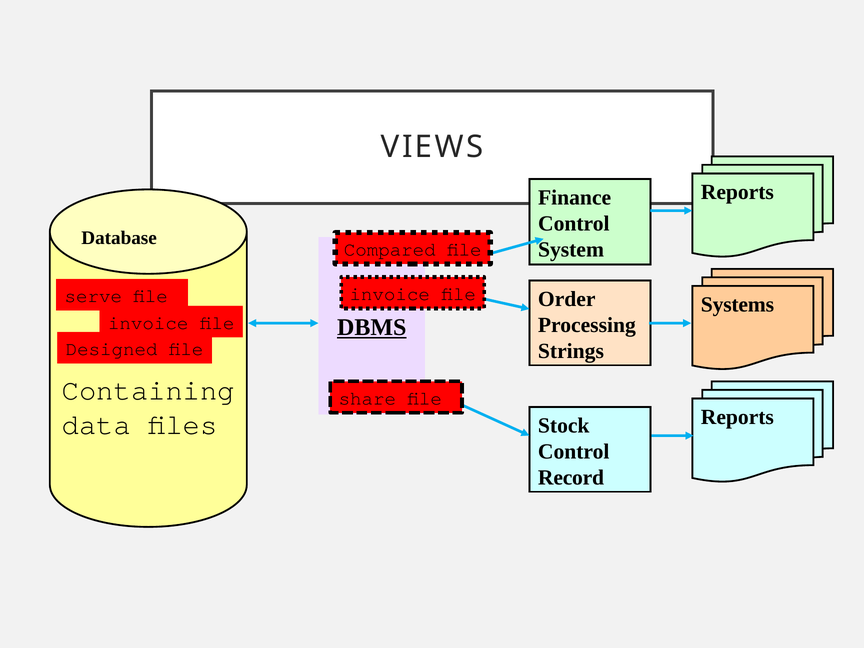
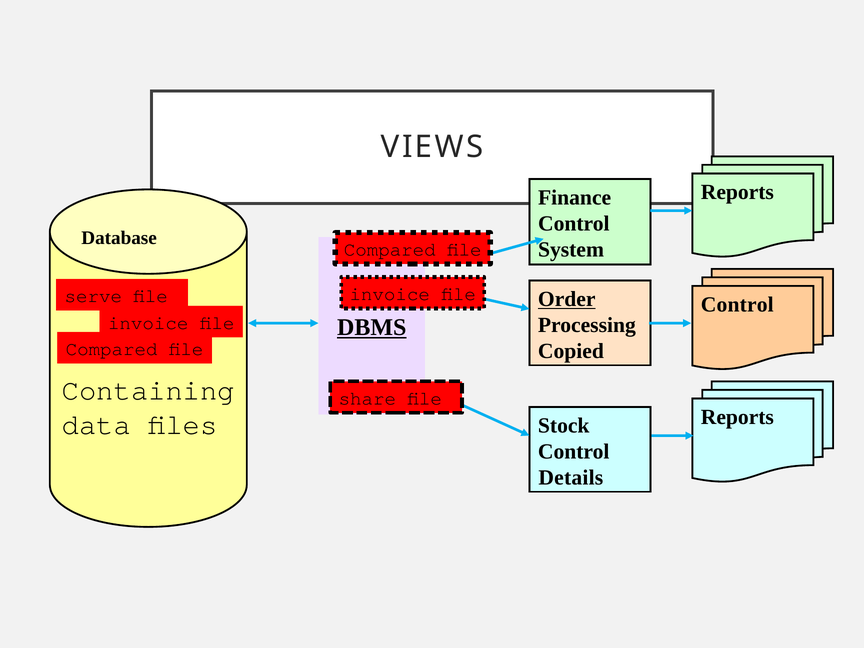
Order underline: none -> present
Systems at (737, 305): Systems -> Control
Designed at (112, 349): Designed -> Compared
Strings: Strings -> Copied
Record: Record -> Details
